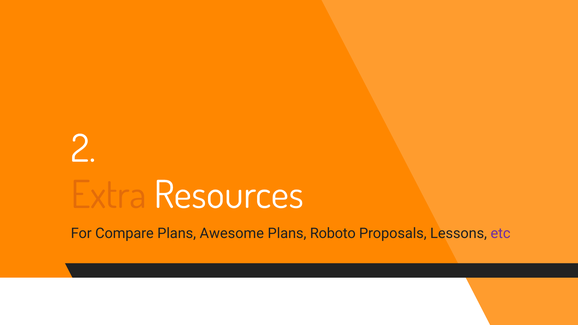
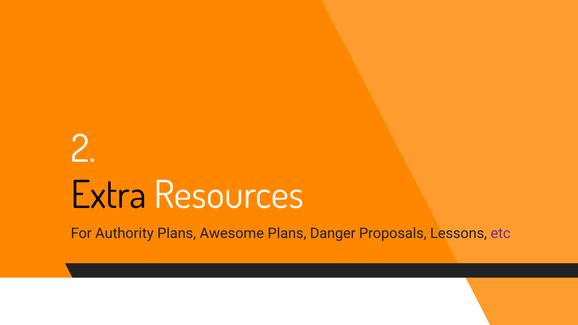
Extra colour: orange -> black
Compare: Compare -> Authority
Roboto: Roboto -> Danger
